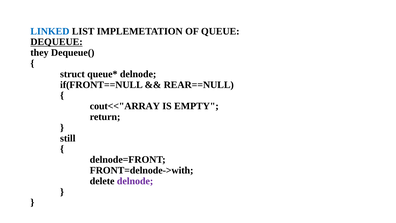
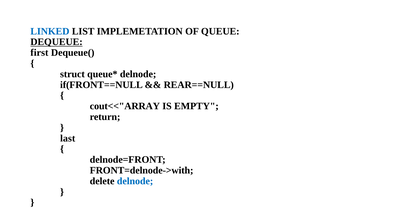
they: they -> first
still: still -> last
delnode at (135, 181) colour: purple -> blue
